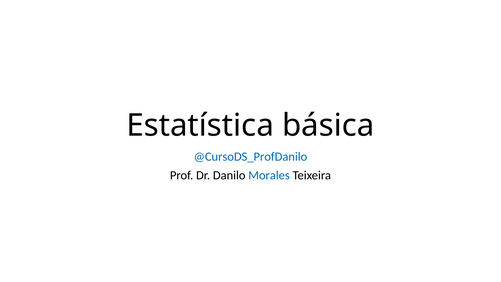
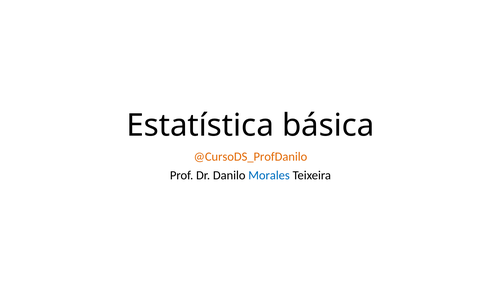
@CursoDS_ProfDanilo colour: blue -> orange
